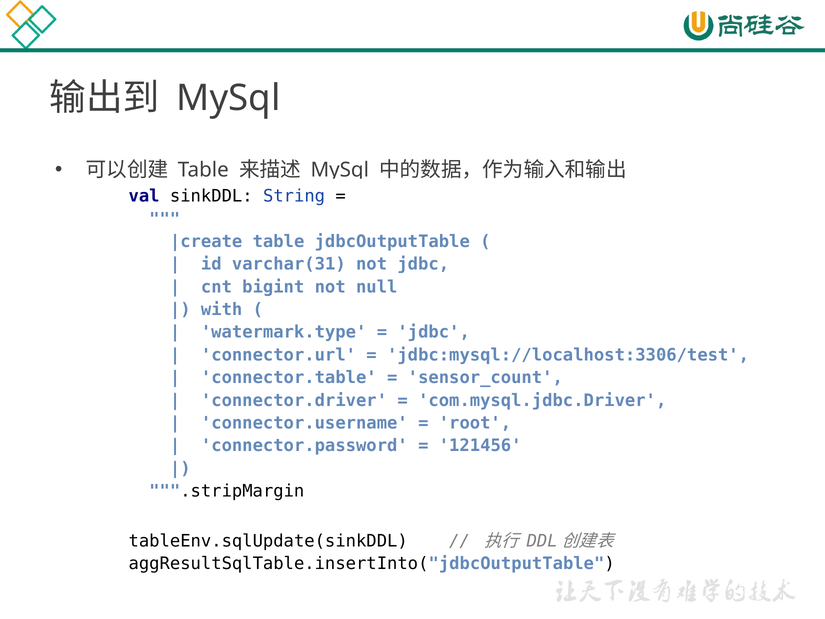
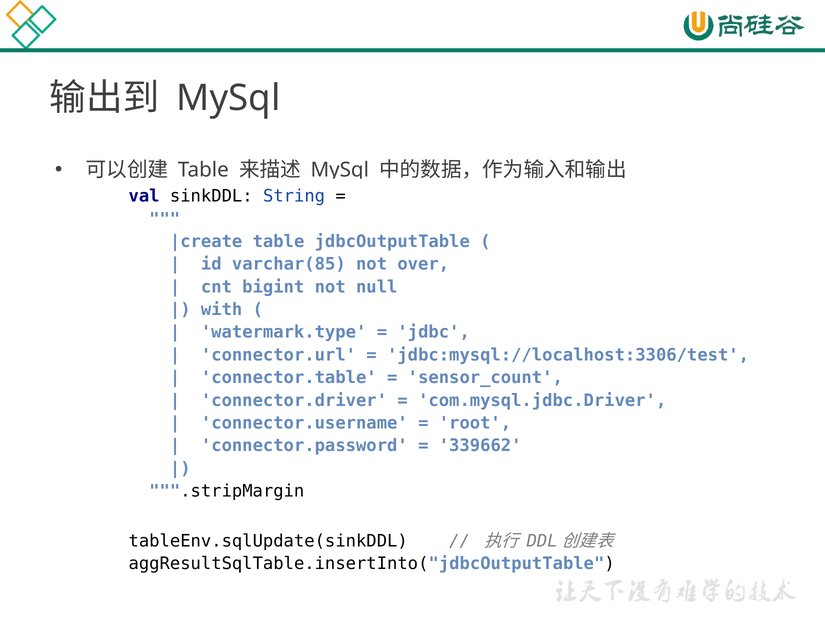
varchar(31: varchar(31 -> varchar(85
not jdbc: jdbc -> over
121456: 121456 -> 339662
